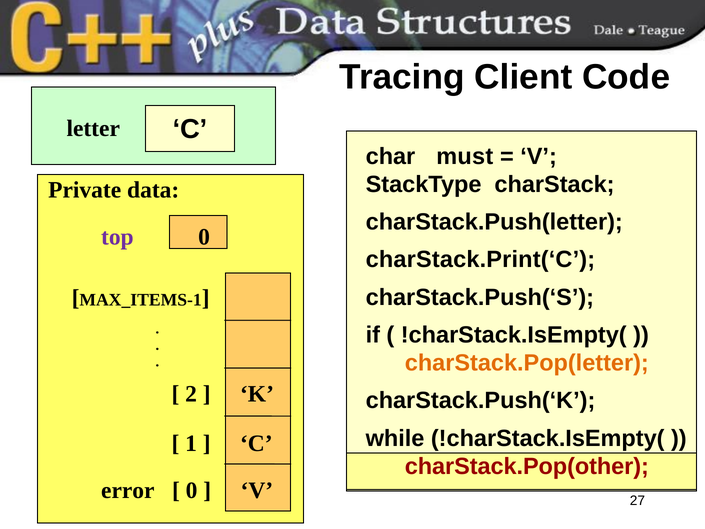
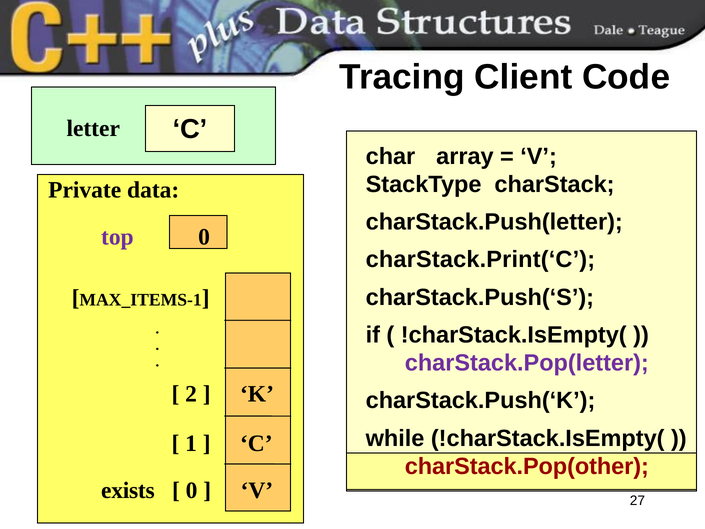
must: must -> array
charStack.Pop(letter colour: orange -> purple
error: error -> exists
